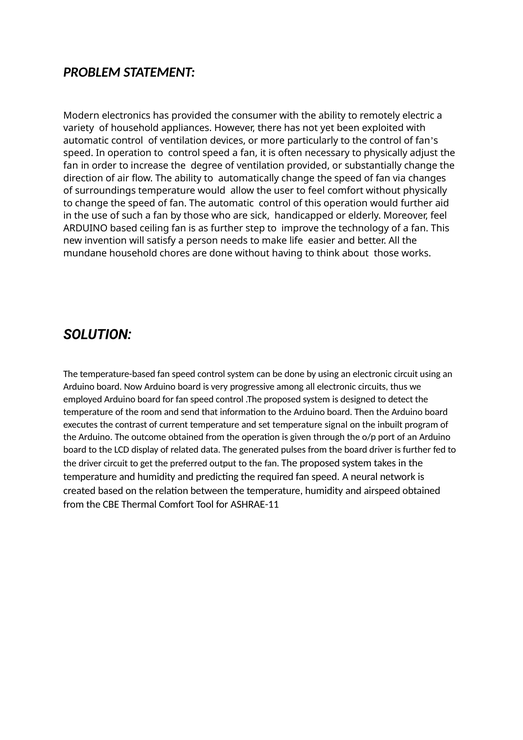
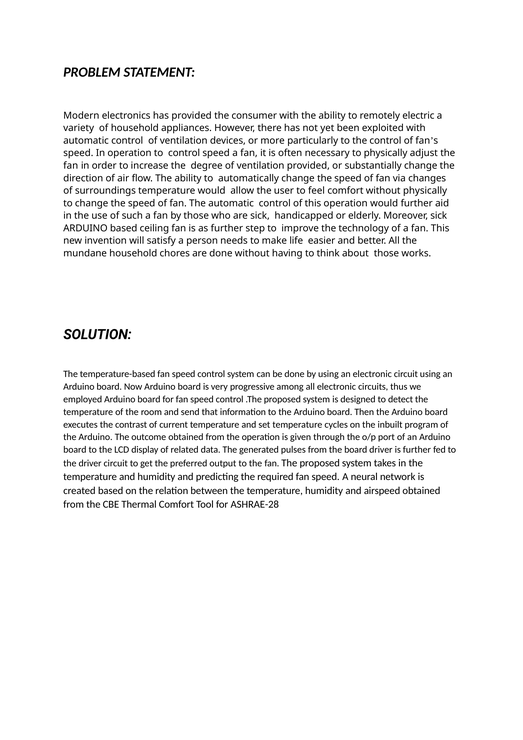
Moreover feel: feel -> sick
signal: signal -> cycles
ASHRAE-11: ASHRAE-11 -> ASHRAE-28
